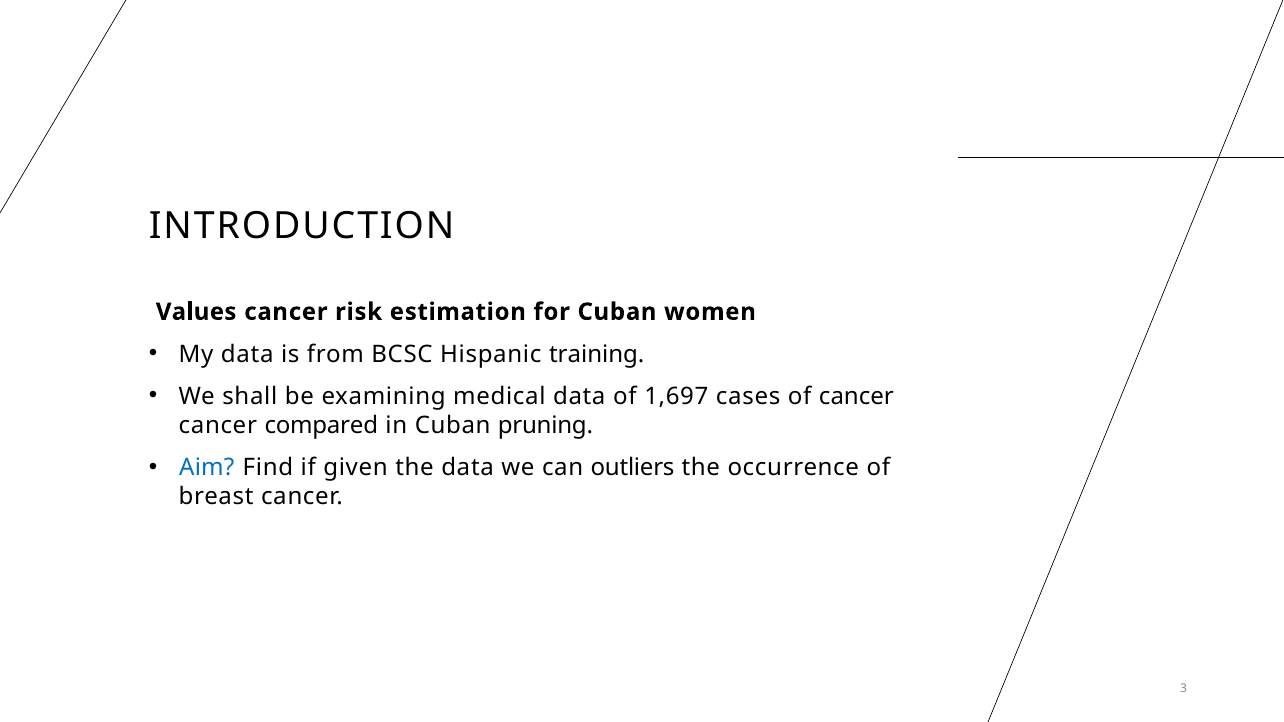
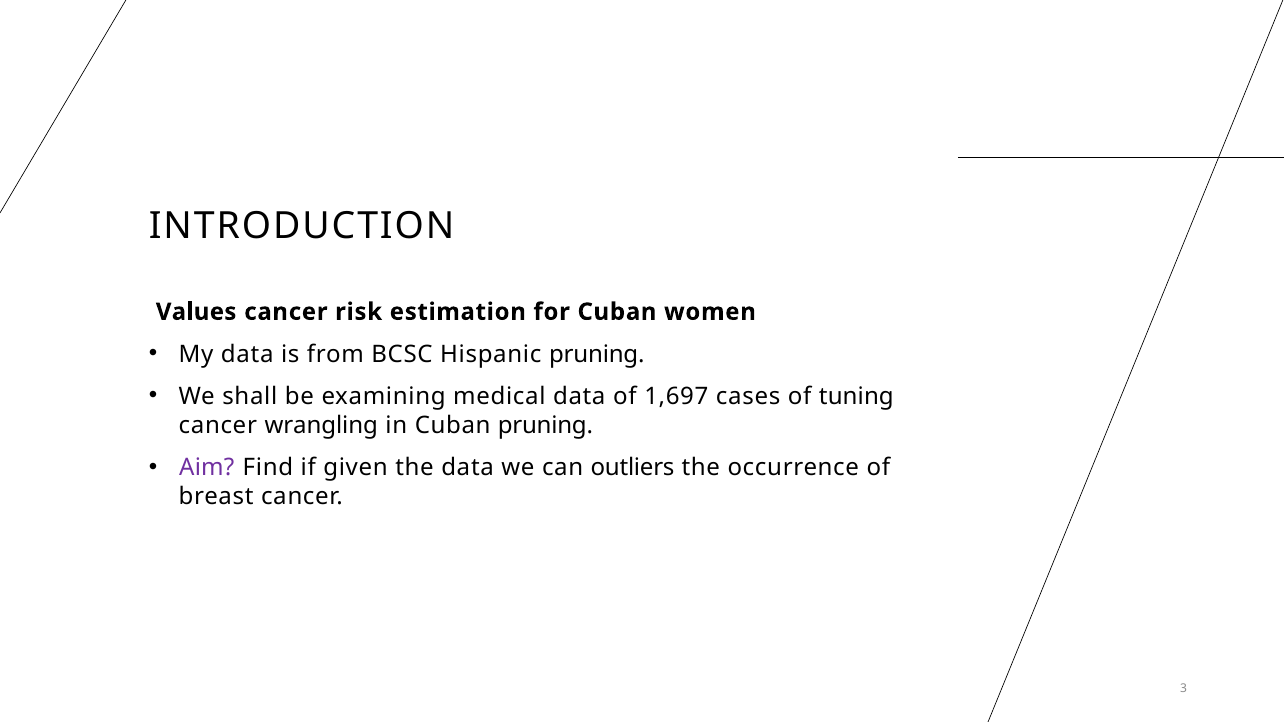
Hispanic training: training -> pruning
of cancer: cancer -> tuning
compared: compared -> wrangling
Aim colour: blue -> purple
